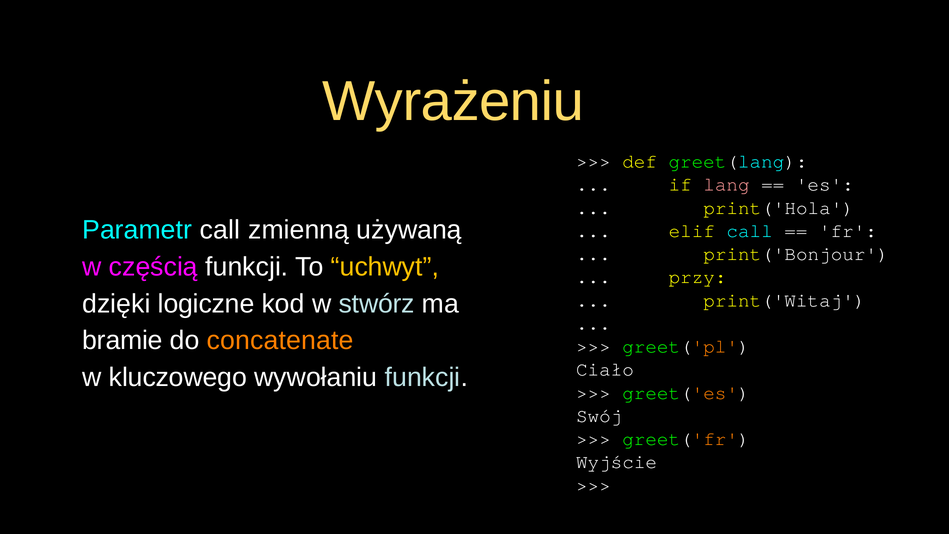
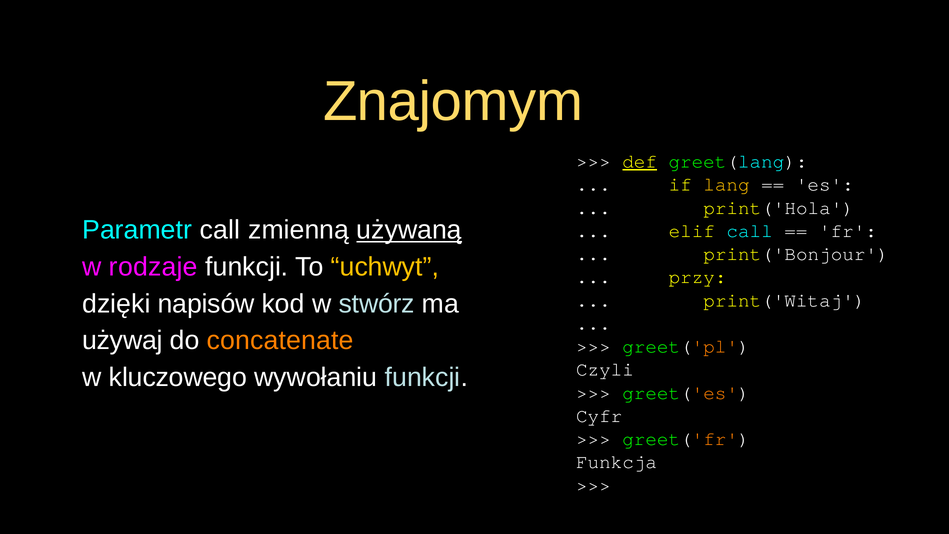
Wyrażeniu: Wyrażeniu -> Znajomym
def underline: none -> present
lang colour: pink -> yellow
używaną underline: none -> present
częścią: częścią -> rodzaje
logiczne: logiczne -> napisów
bramie: bramie -> używaj
Ciało: Ciało -> Czyli
Swój: Swój -> Cyfr
Wyjście: Wyjście -> Funkcja
